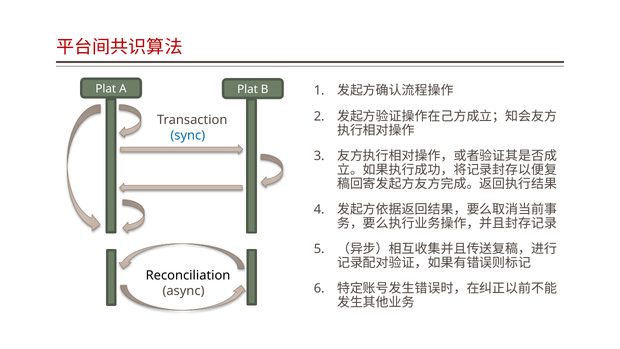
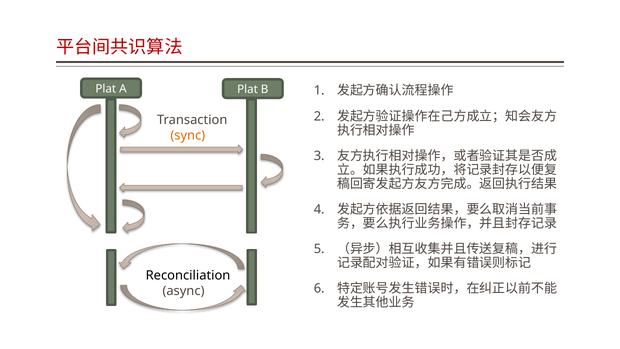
sync colour: blue -> orange
